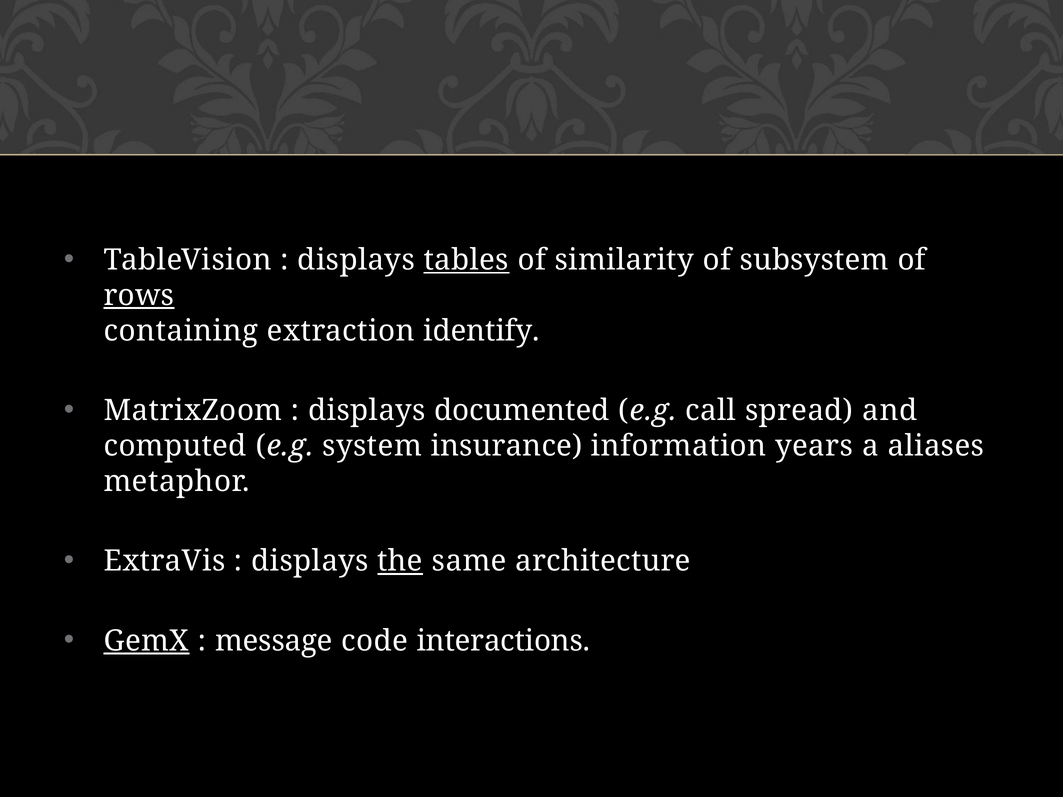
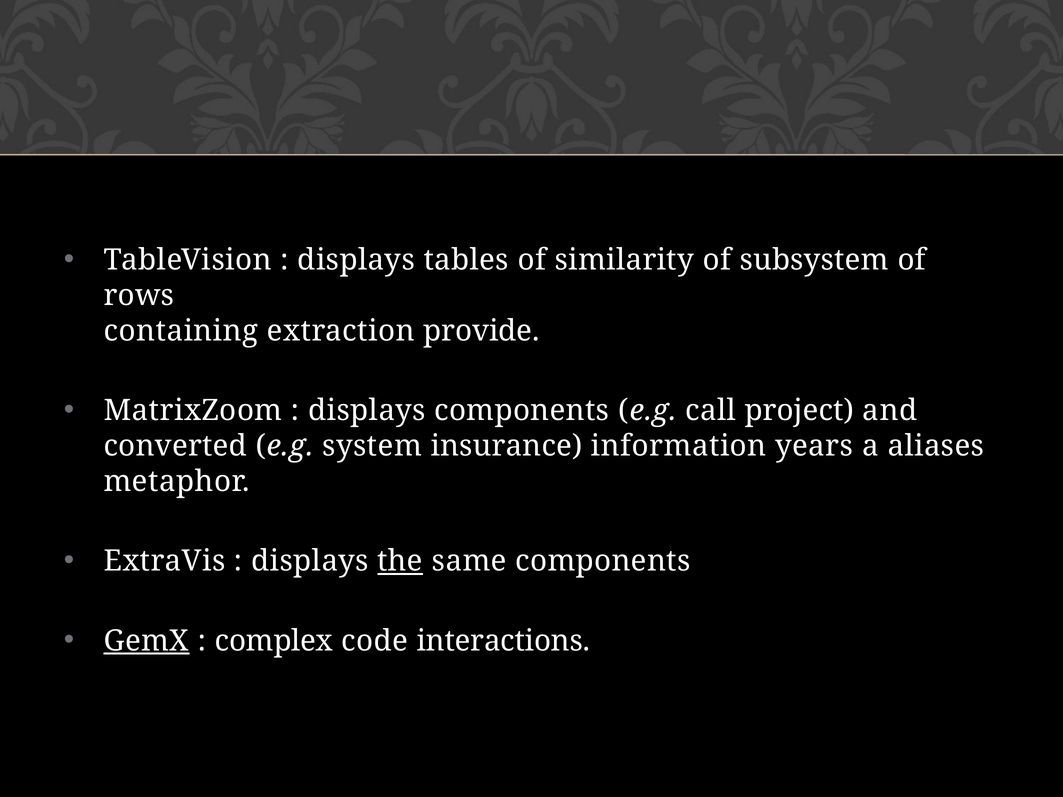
tables underline: present -> none
rows underline: present -> none
identify: identify -> provide
displays documented: documented -> components
spread: spread -> project
computed: computed -> converted
same architecture: architecture -> components
message: message -> complex
